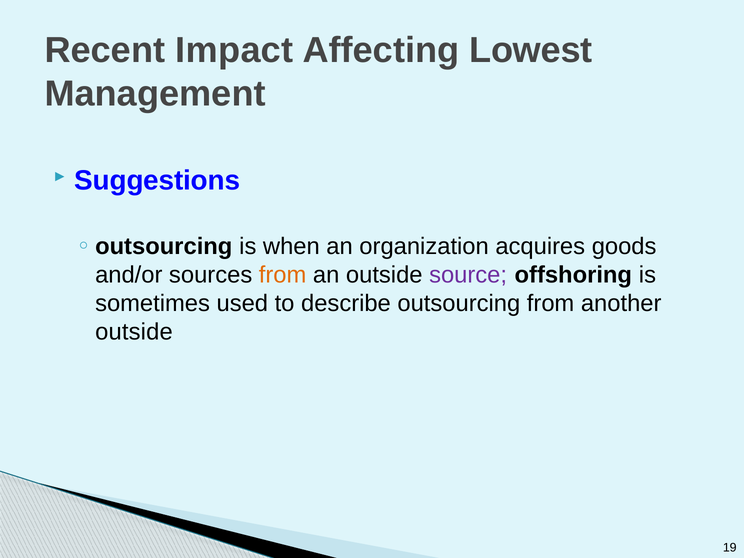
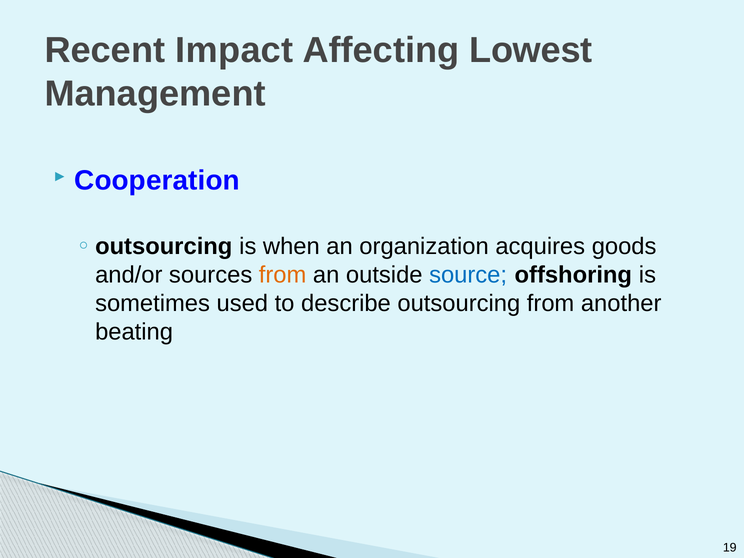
Suggestions: Suggestions -> Cooperation
source colour: purple -> blue
outside at (134, 332): outside -> beating
